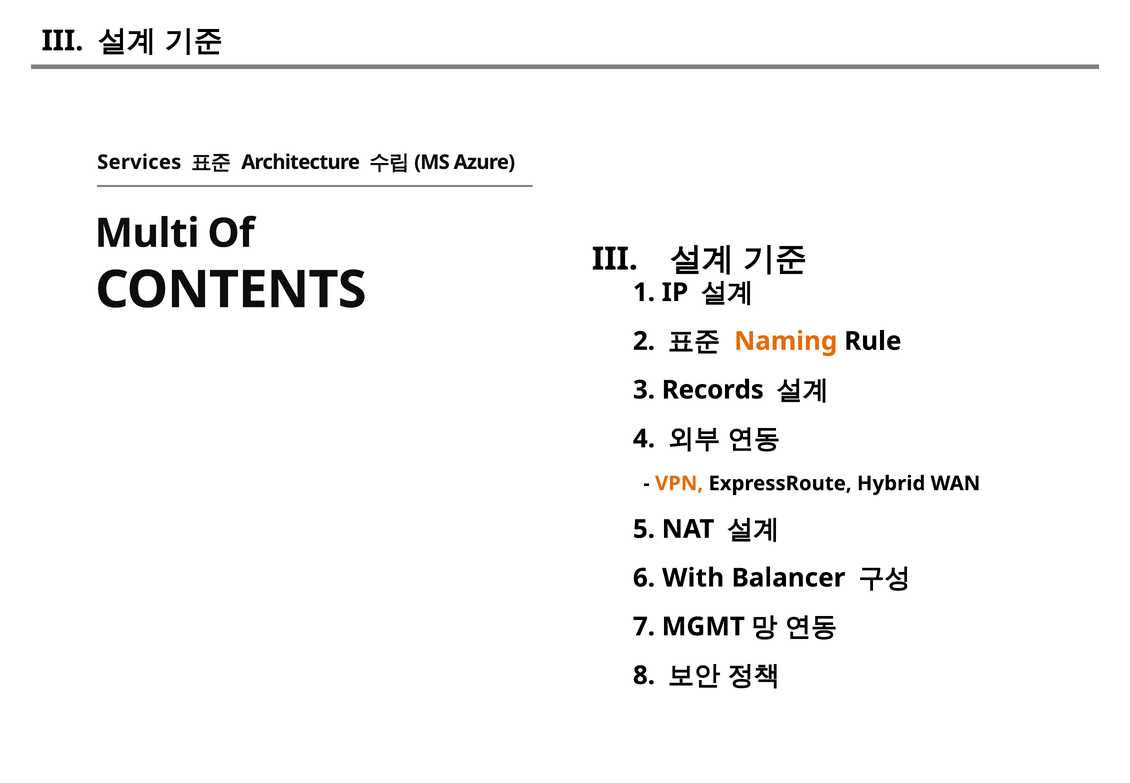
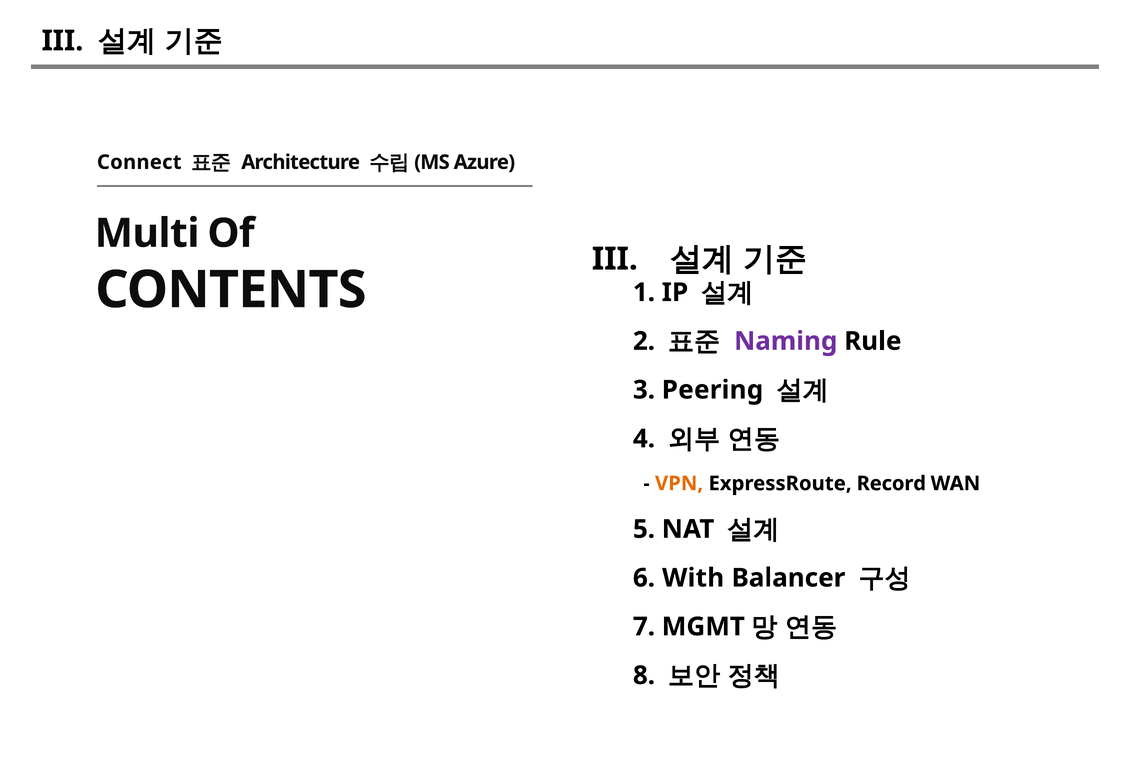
Services: Services -> Connect
Naming colour: orange -> purple
Records: Records -> Peering
Hybrid: Hybrid -> Record
